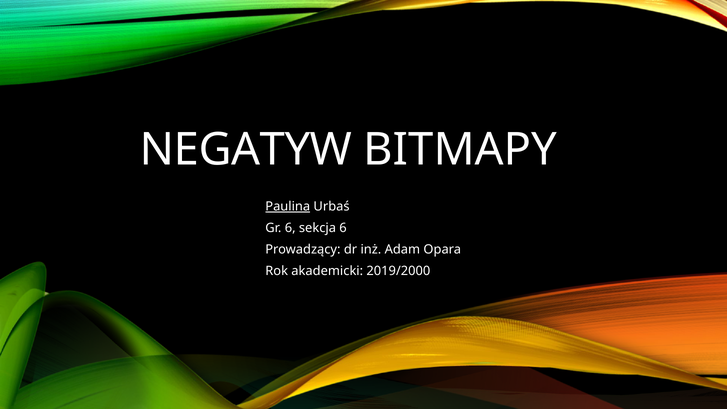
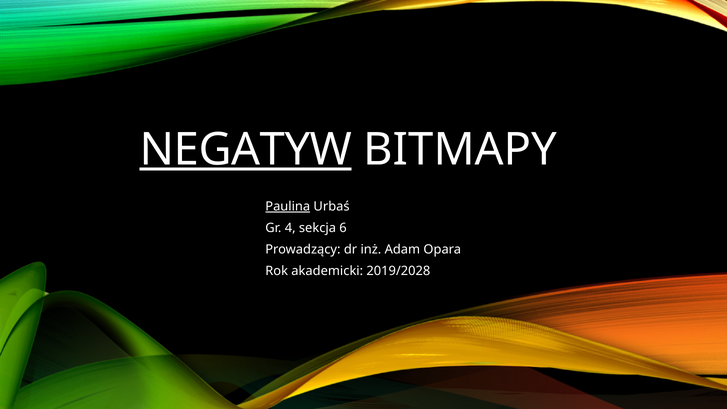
NEGATYW underline: none -> present
Gr 6: 6 -> 4
2019/2000: 2019/2000 -> 2019/2028
